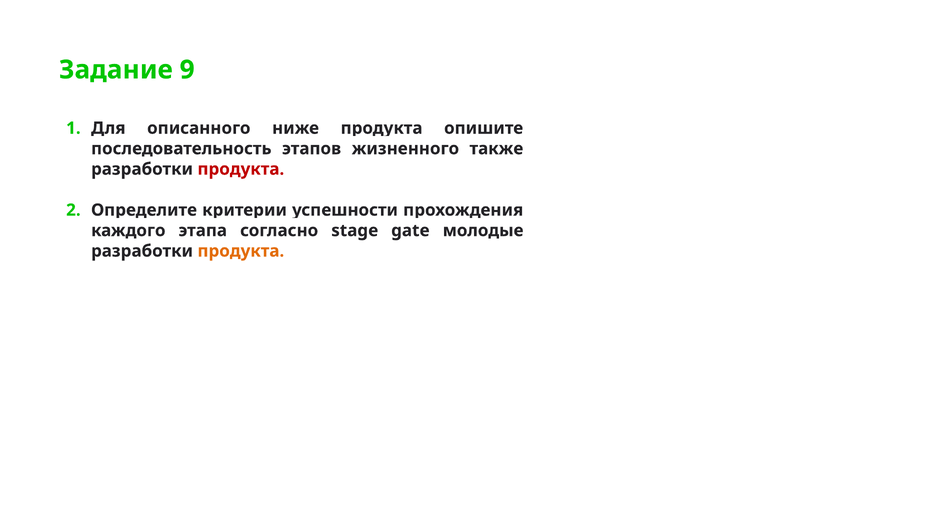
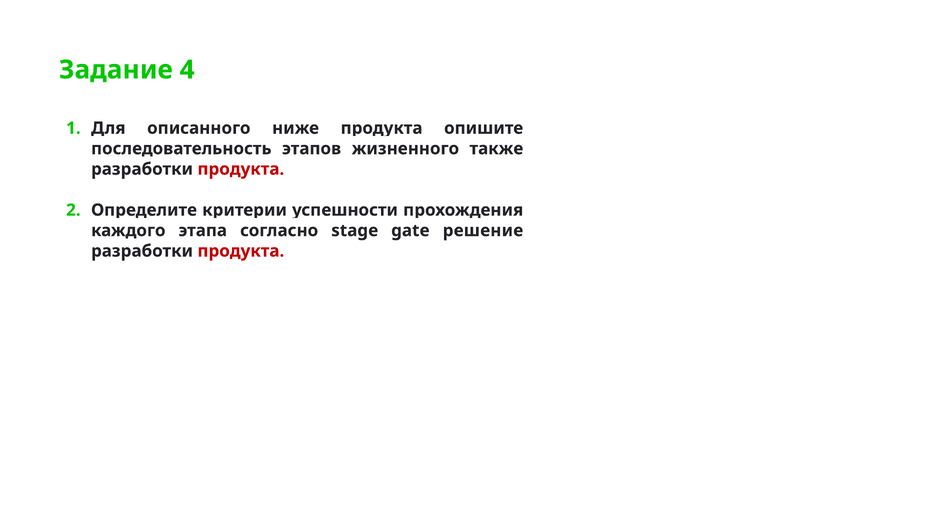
9: 9 -> 4
молодые: молодые -> решение
продукта at (241, 251) colour: orange -> red
